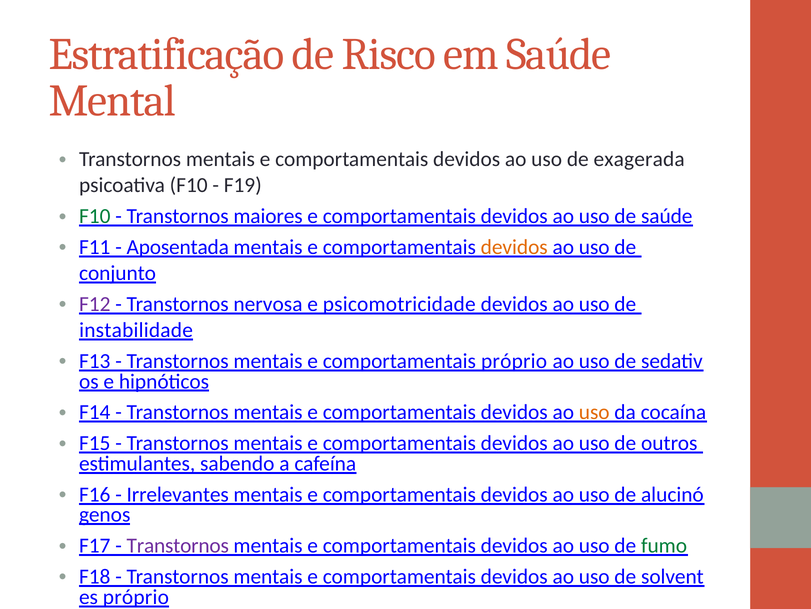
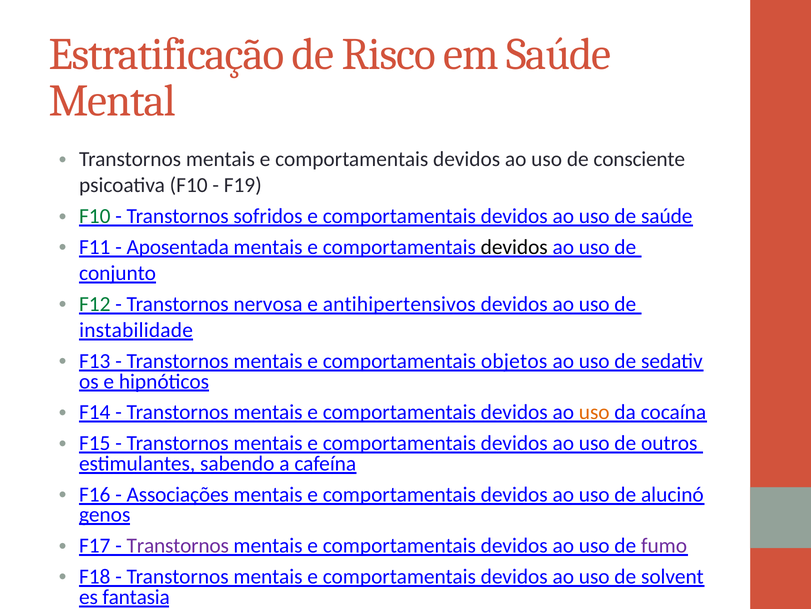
exagerada: exagerada -> consciente
maiores: maiores -> sofridos
devidos at (514, 247) colour: orange -> black
F12 colour: purple -> green
psicomotricidade: psicomotricidade -> antihipertensivos
comportamentais próprio: próprio -> objetos
Irrelevantes: Irrelevantes -> Associações
fumo colour: green -> purple
próprio at (136, 596): próprio -> fantasia
